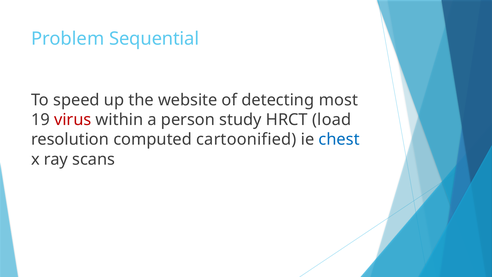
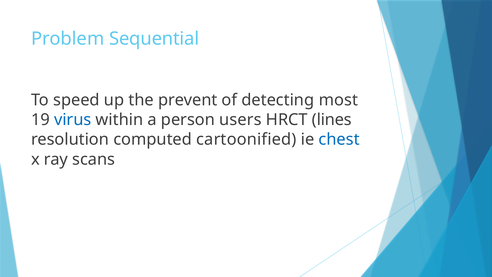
website: website -> prevent
virus colour: red -> blue
study: study -> users
load: load -> lines
